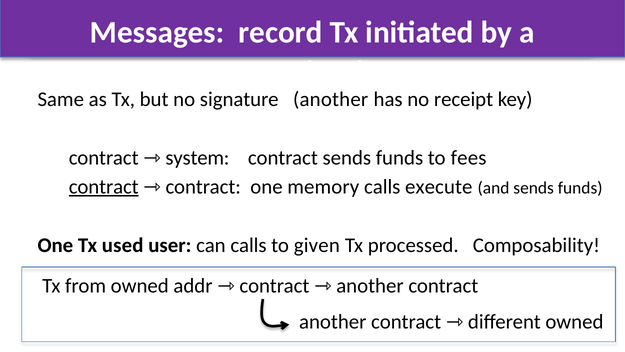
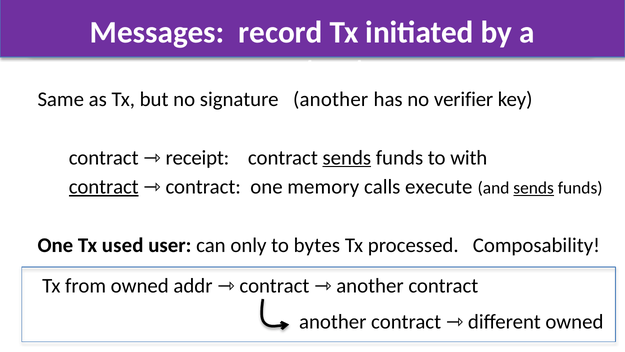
receipt: receipt -> verifier
system: system -> receipt
sends at (347, 157) underline: none -> present
fees: fees -> with
sends at (534, 188) underline: none -> present
can calls: calls -> only
given: given -> bytes
